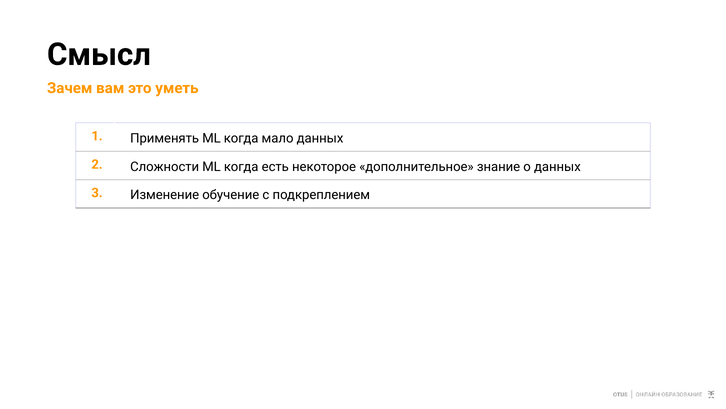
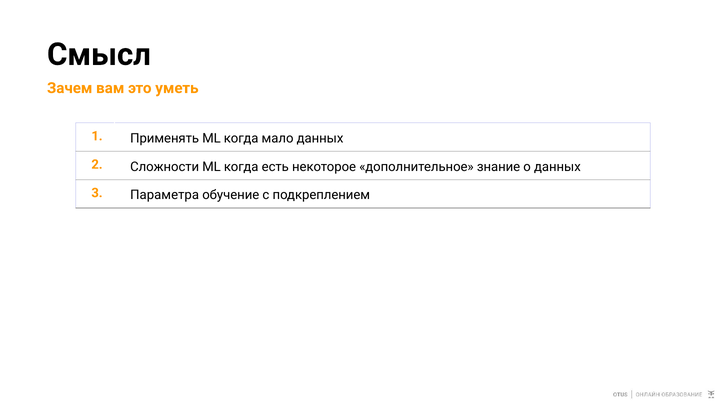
Изменение: Изменение -> Параметра
